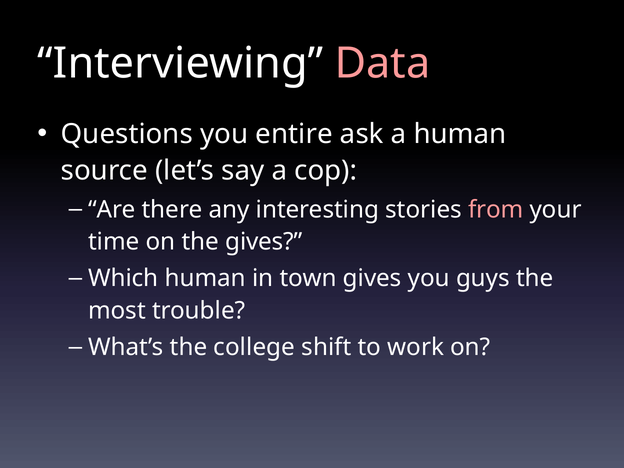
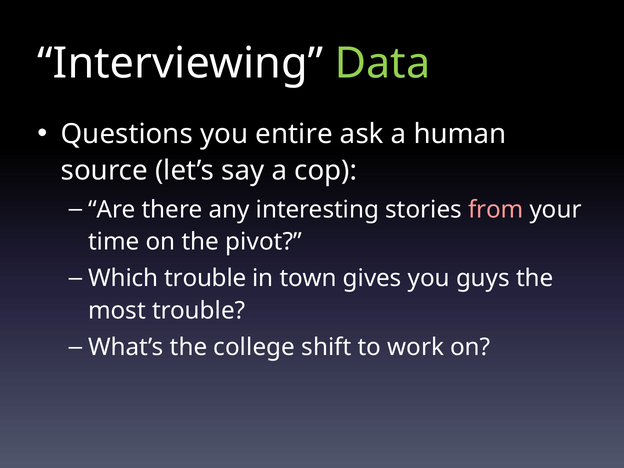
Data colour: pink -> light green
the gives: gives -> pivot
Which human: human -> trouble
